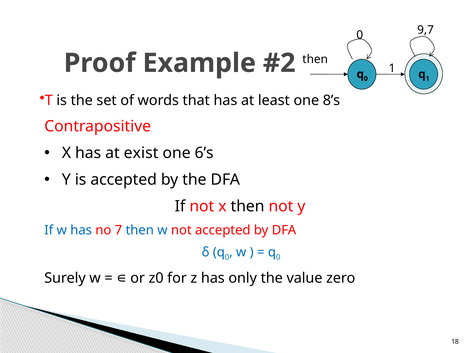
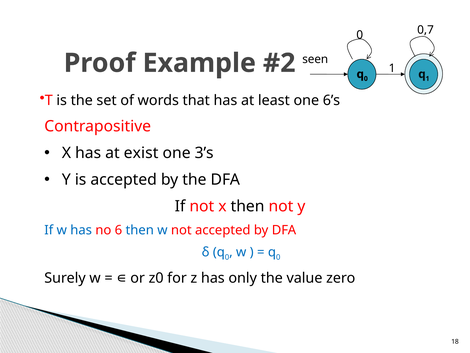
9,7: 9,7 -> 0,7
then at (315, 59): then -> seen
8’s: 8’s -> 6’s
6’s: 6’s -> 3’s
7: 7 -> 6
